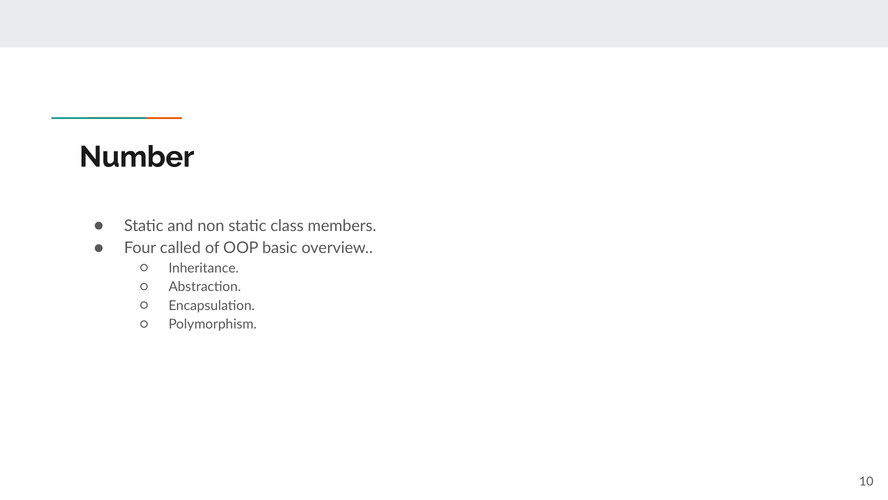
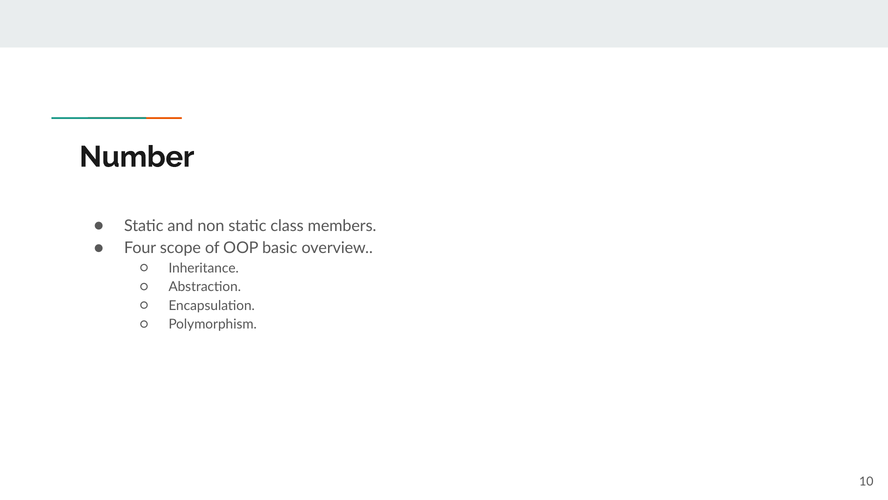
called: called -> scope
